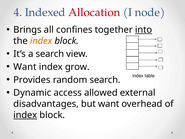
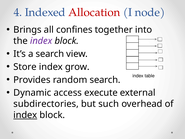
into underline: present -> none
index at (41, 41) colour: orange -> purple
Want at (25, 67): Want -> Store
allowed: allowed -> execute
disadvantages: disadvantages -> subdirectories
but want: want -> such
